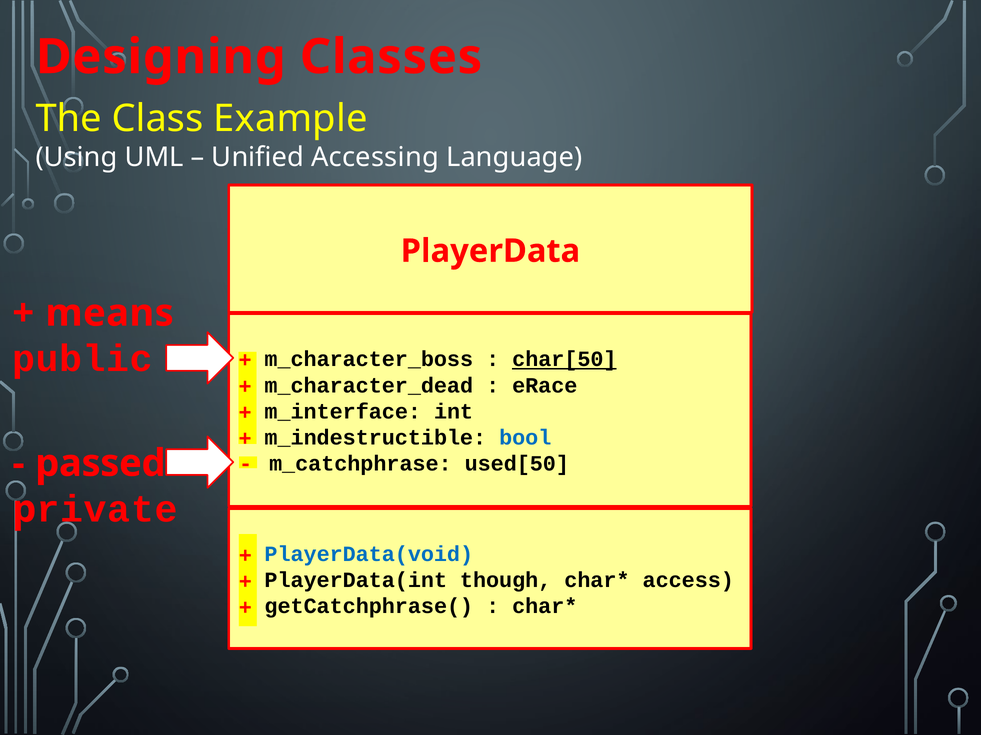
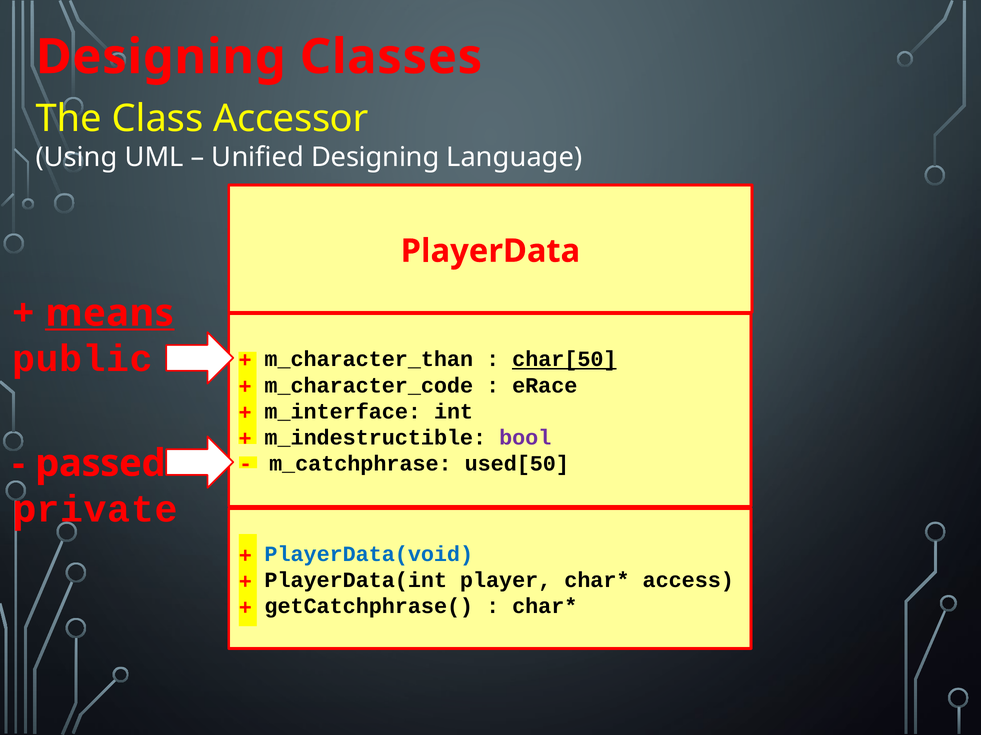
Example: Example -> Accessor
Unified Accessing: Accessing -> Designing
means underline: none -> present
m_character_boss: m_character_boss -> m_character_than
m_character_dead: m_character_dead -> m_character_code
bool colour: blue -> purple
though: though -> player
